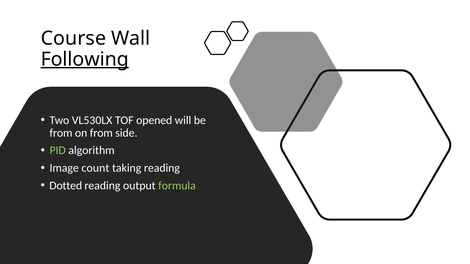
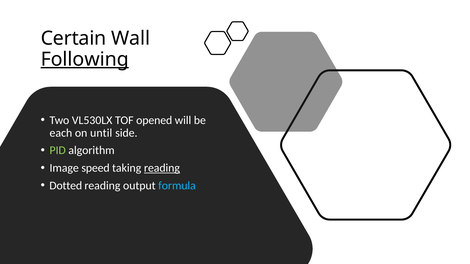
Course: Course -> Certain
from at (61, 133): from -> each
on from: from -> until
count: count -> speed
reading at (162, 168) underline: none -> present
formula colour: light green -> light blue
